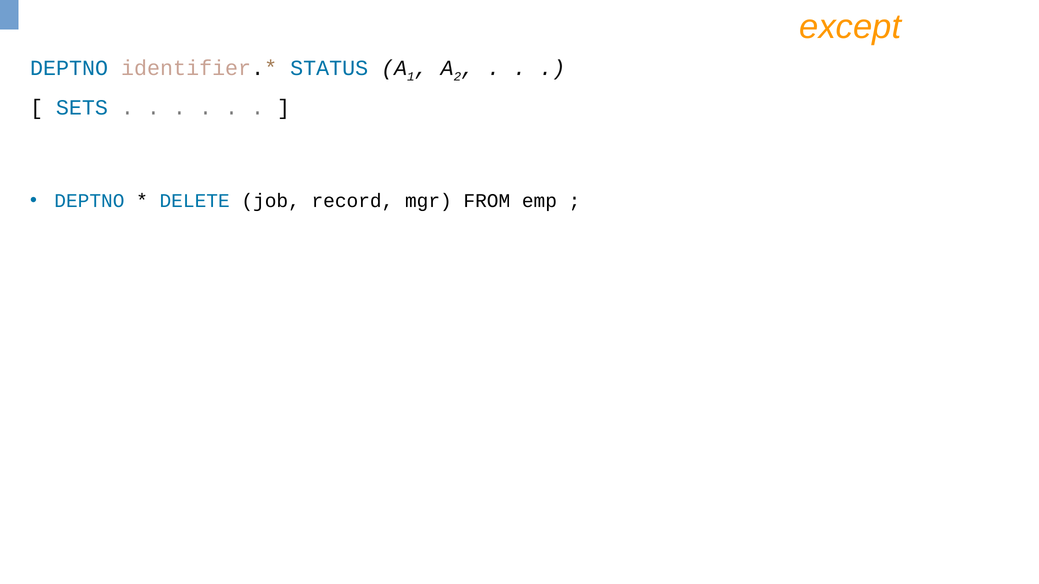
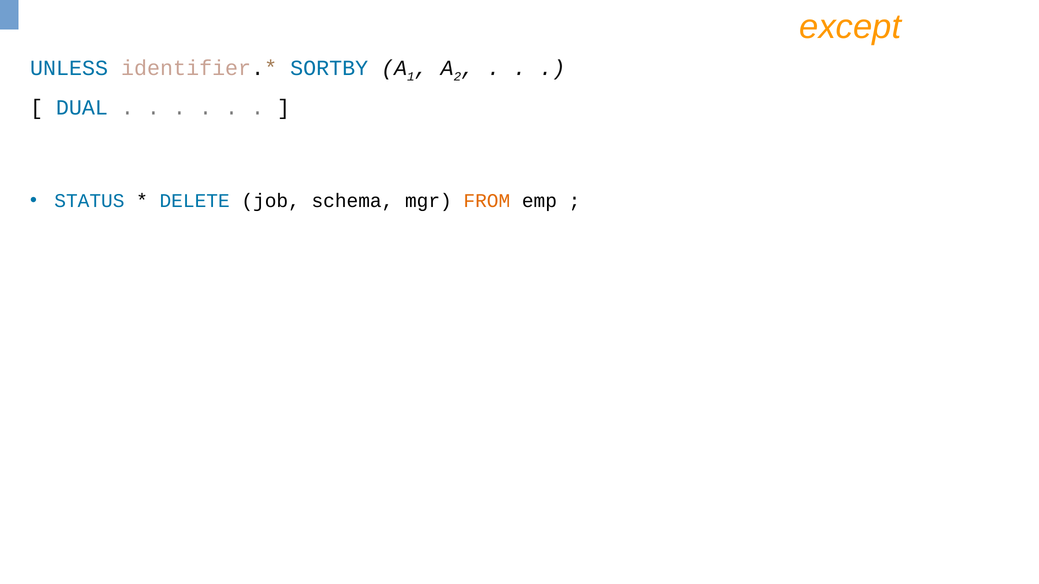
DEPTNO at (69, 68): DEPTNO -> UNLESS
STATUS: STATUS -> SORTBY
SETS: SETS -> DUAL
DEPTNO at (89, 201): DEPTNO -> STATUS
record: record -> schema
FROM colour: black -> orange
